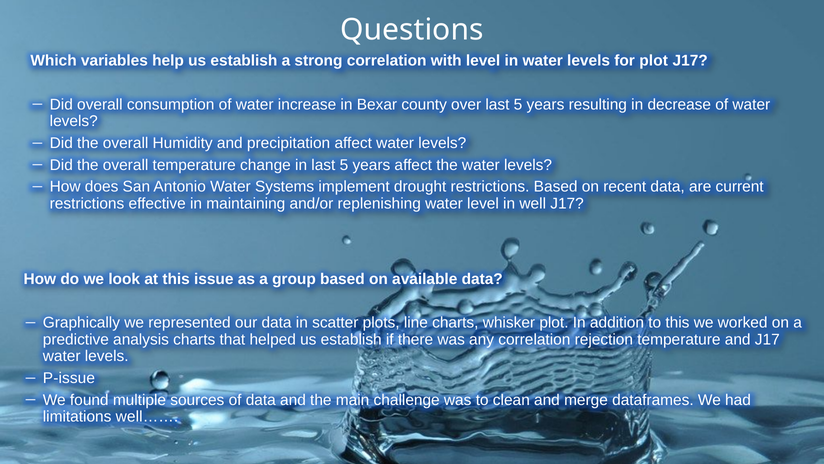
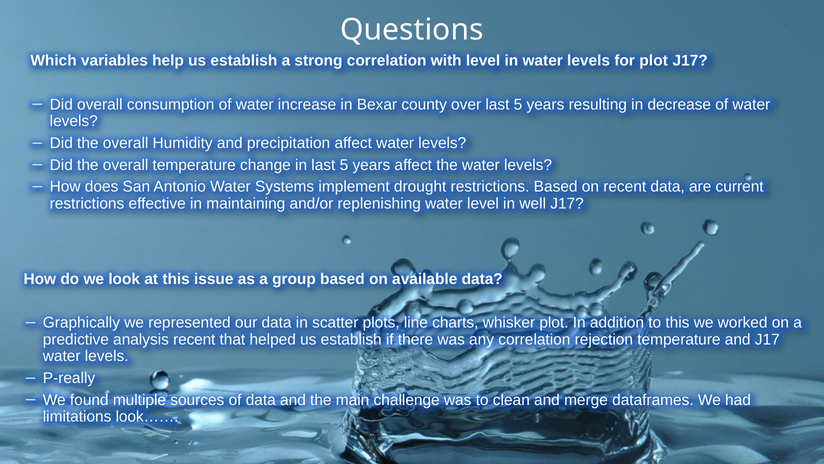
analysis charts: charts -> recent
P-issue: P-issue -> P-really
well……: well…… -> look……
